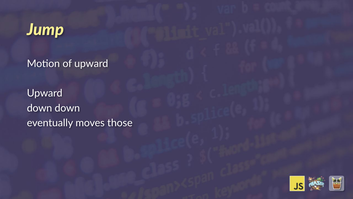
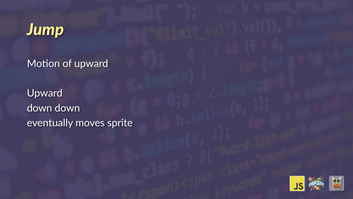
those: those -> sprite
